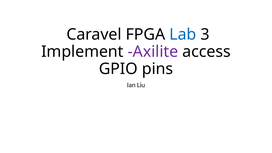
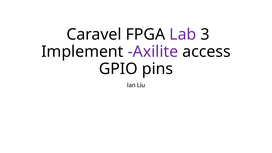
Lab colour: blue -> purple
